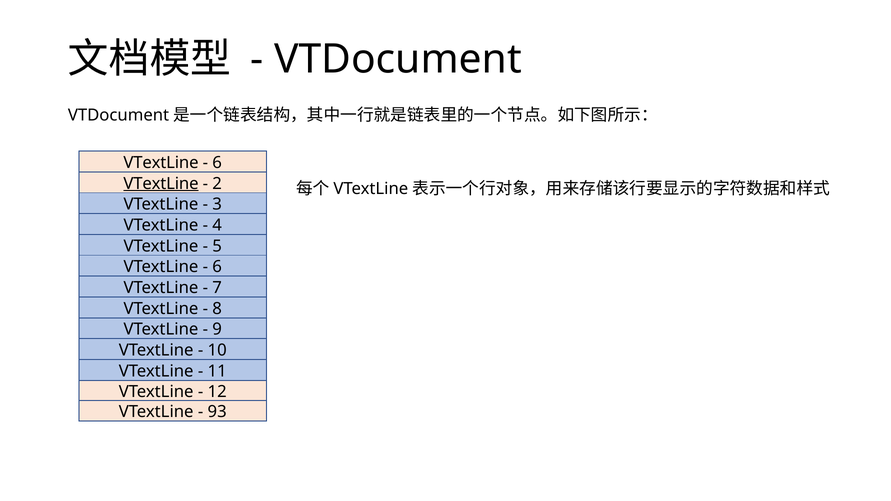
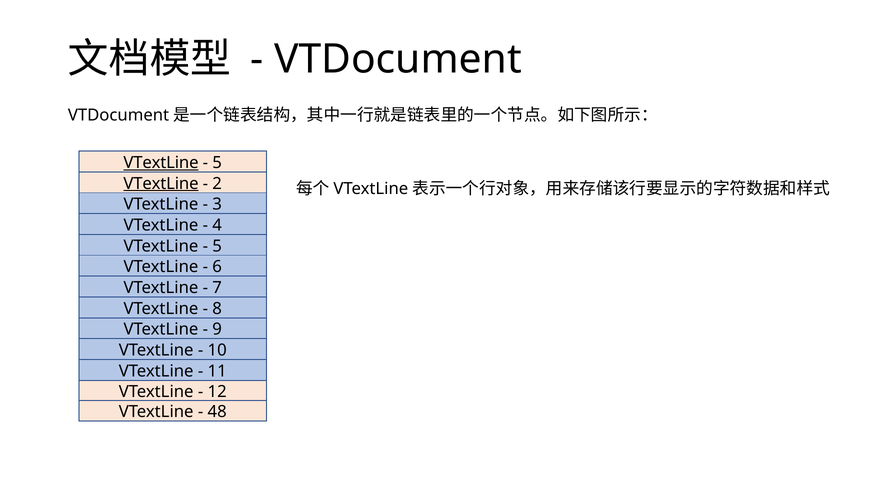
VTextLine at (161, 163) underline: none -> present
6 at (217, 163): 6 -> 5
93: 93 -> 48
